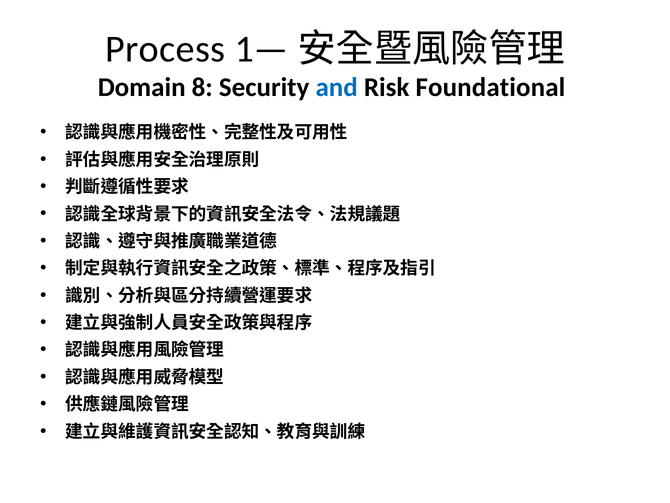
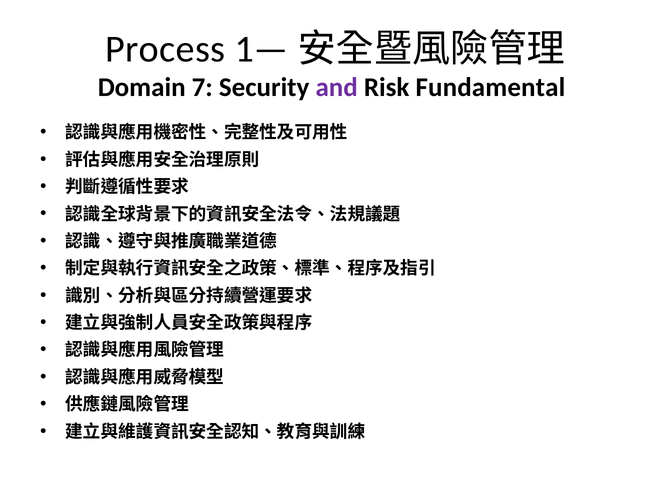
8: 8 -> 7
and colour: blue -> purple
Foundational: Foundational -> Fundamental
